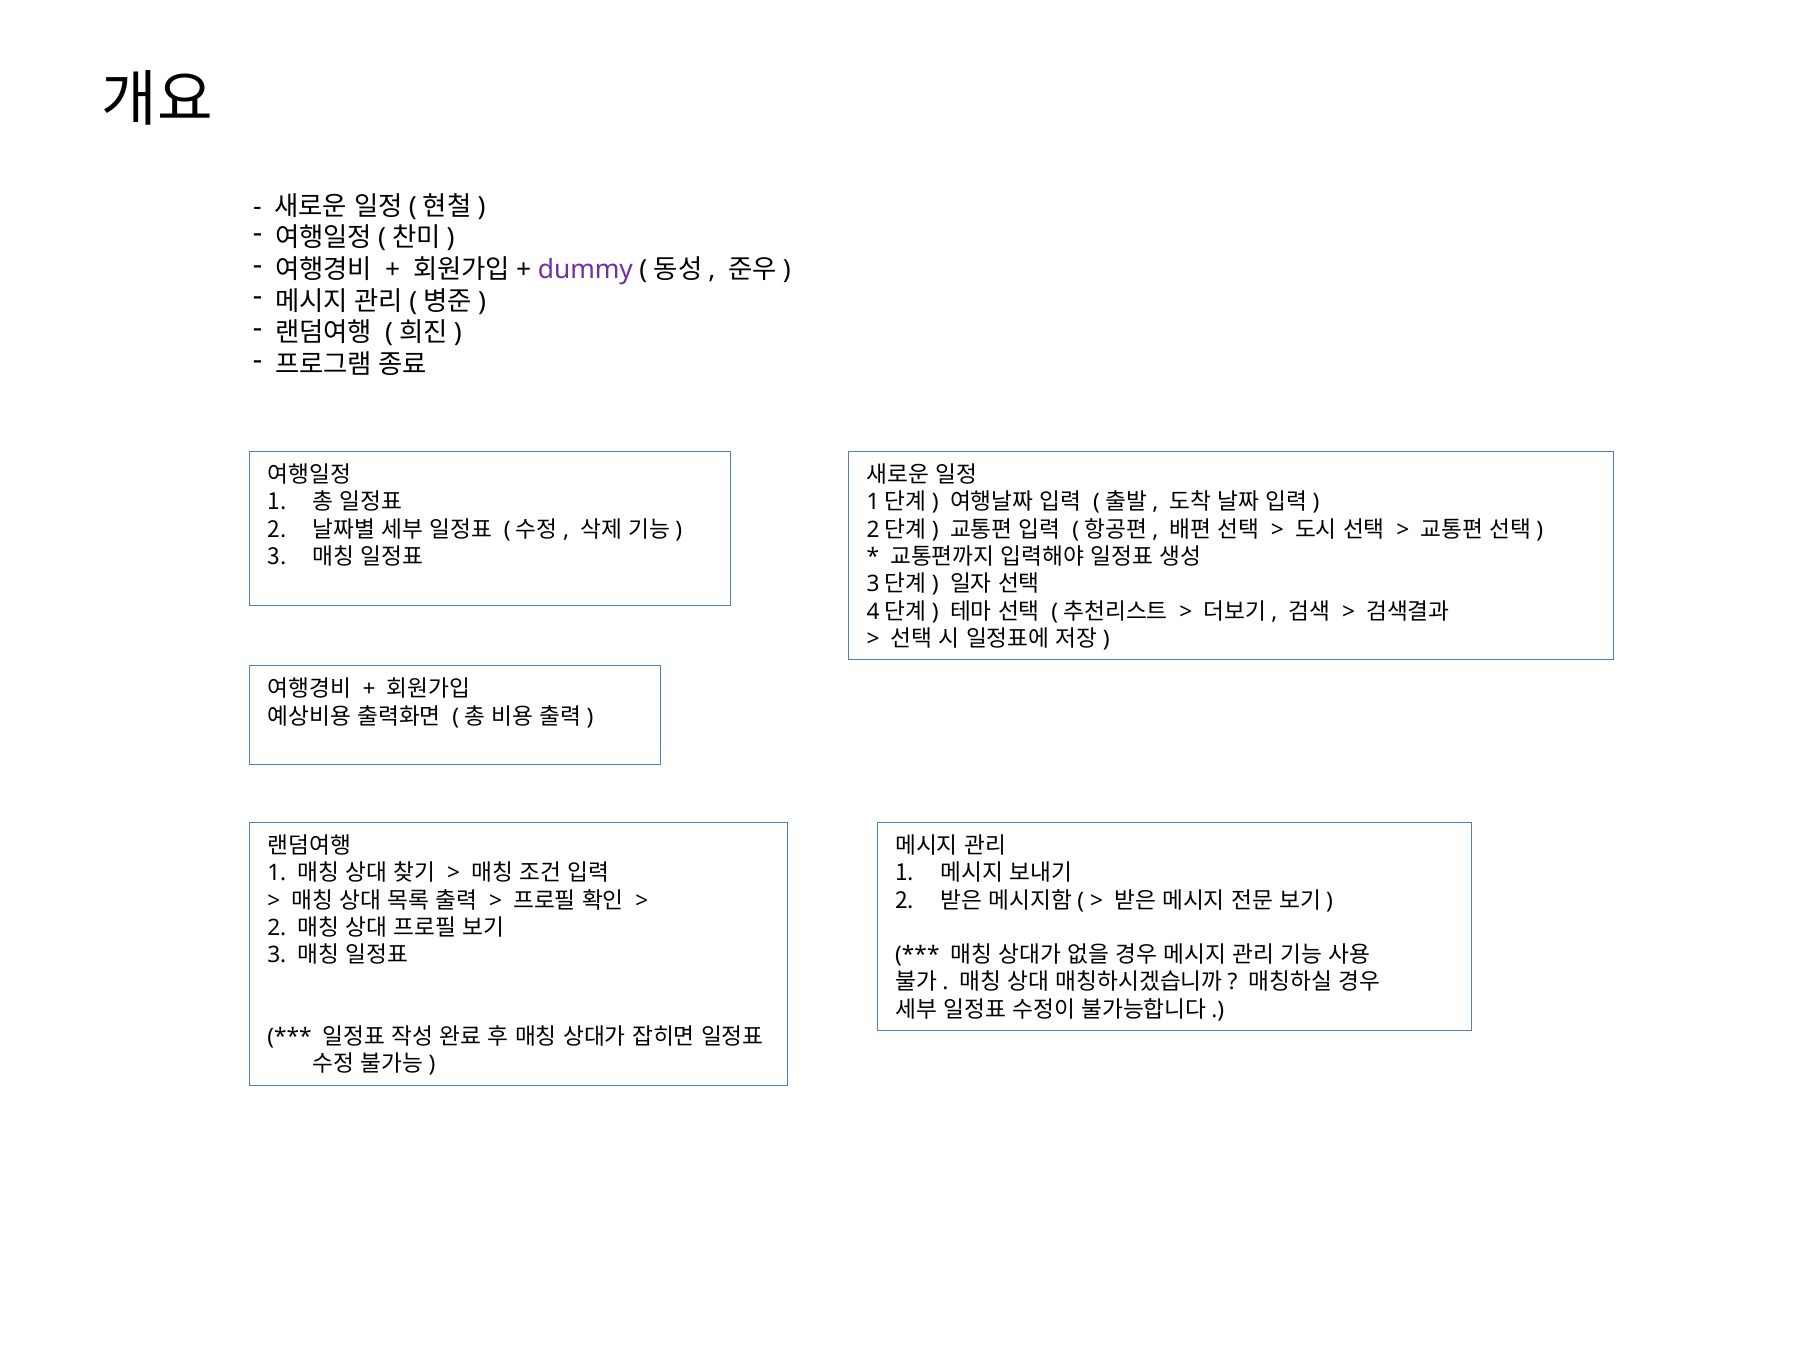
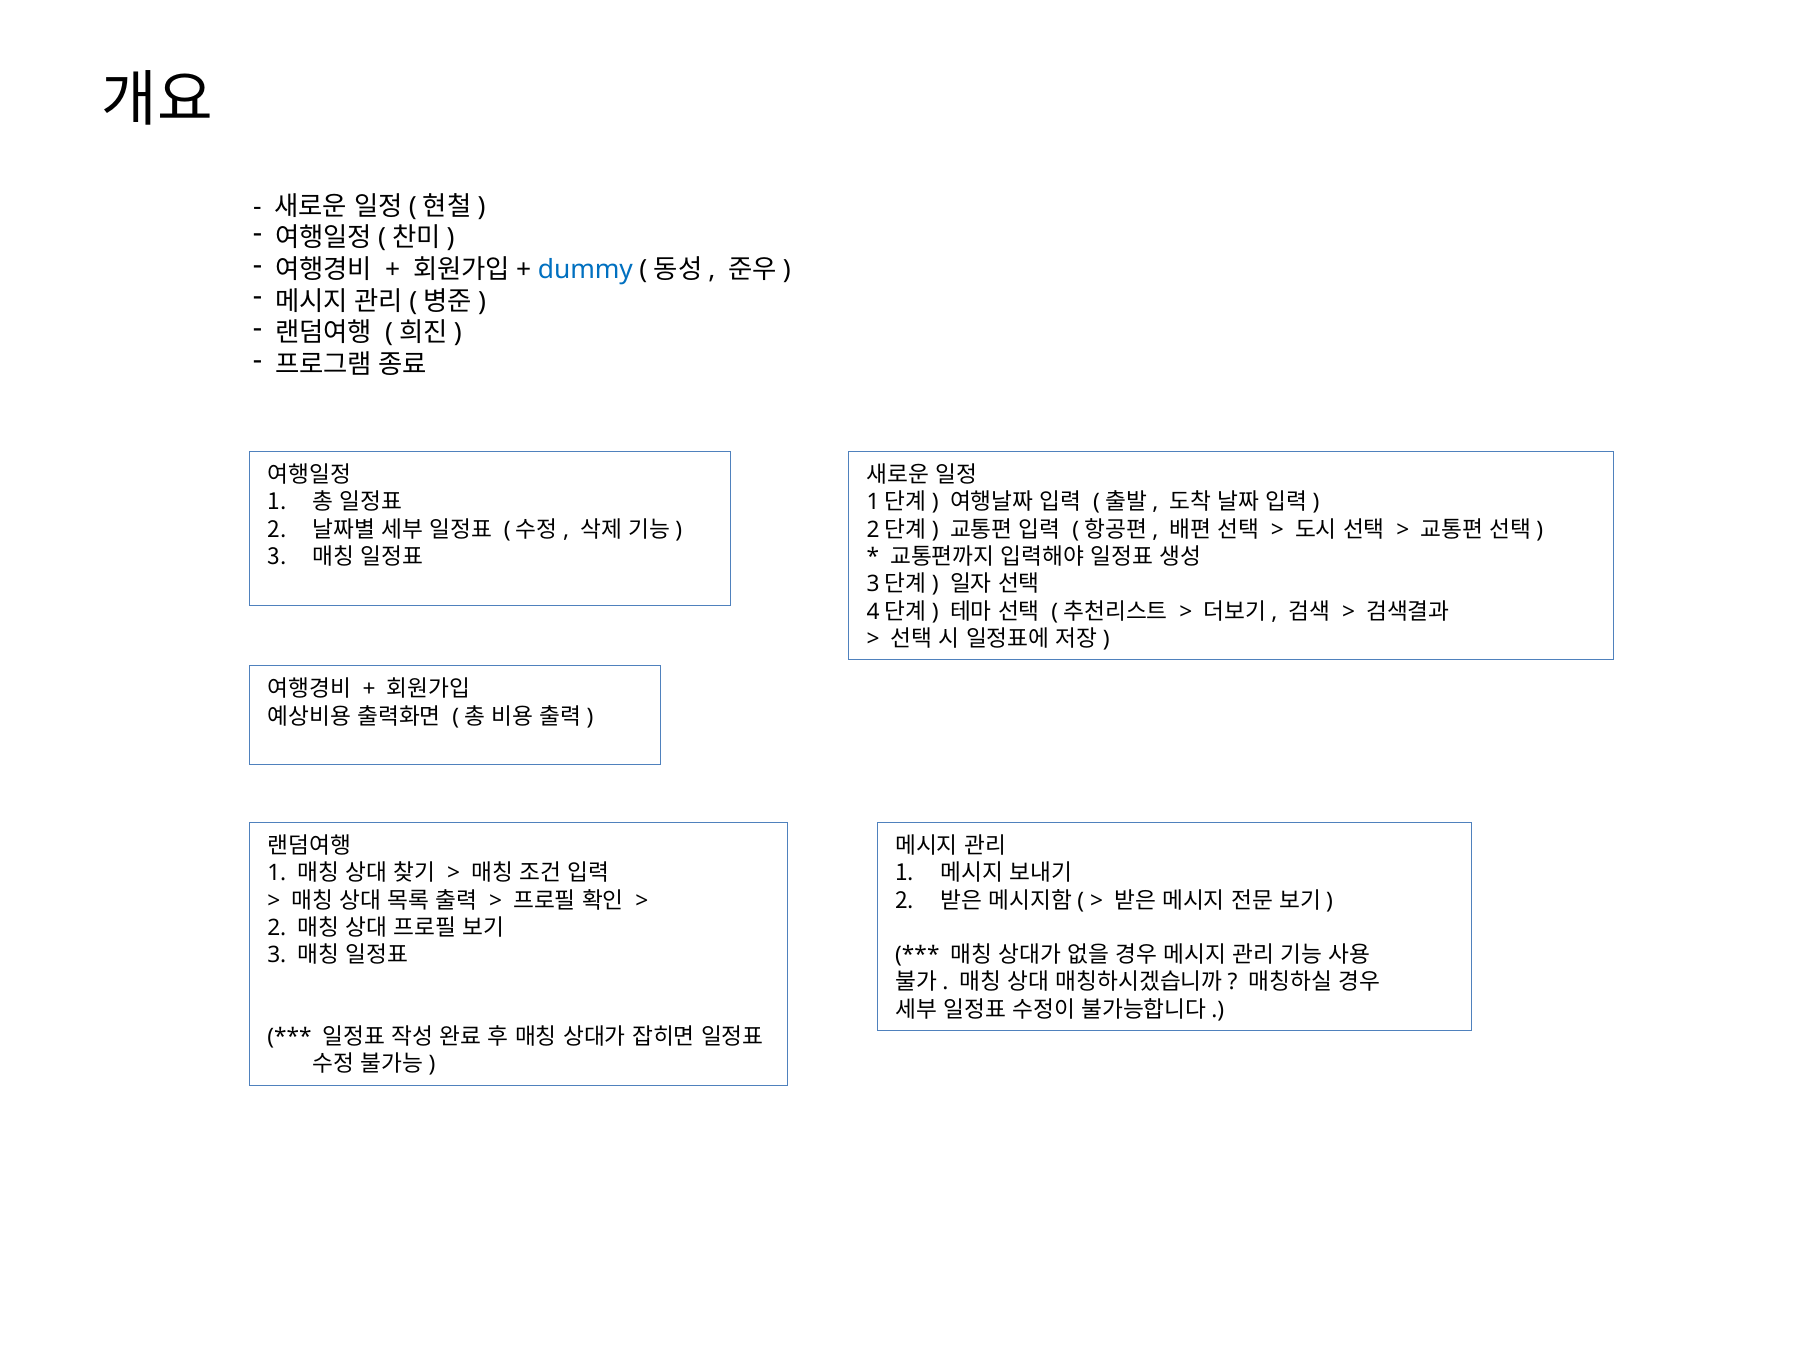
dummy colour: purple -> blue
